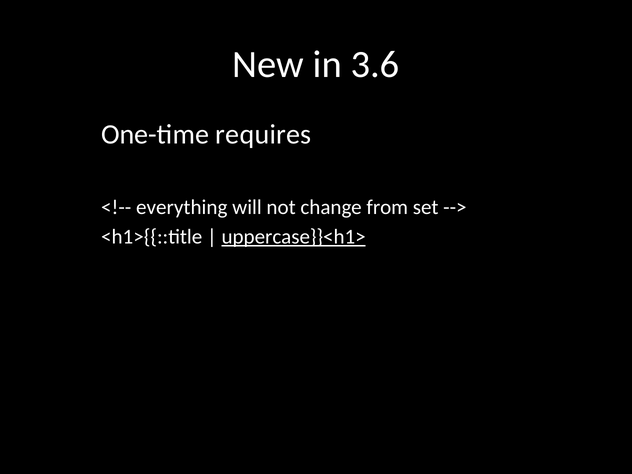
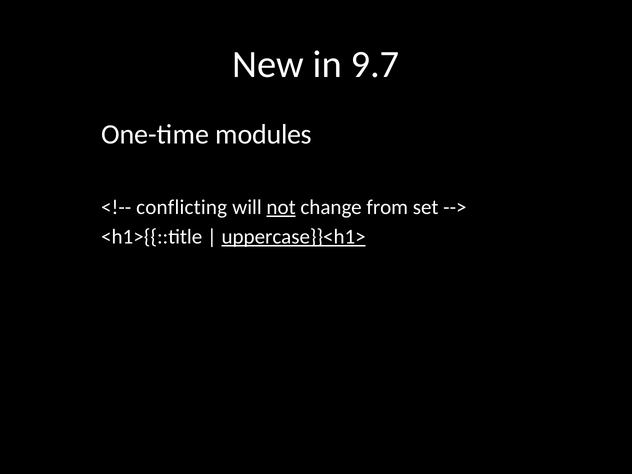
3.6: 3.6 -> 9.7
requires: requires -> modules
everything: everything -> conflicting
not underline: none -> present
